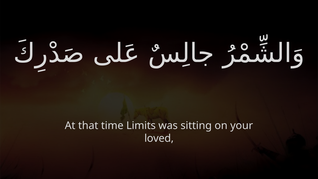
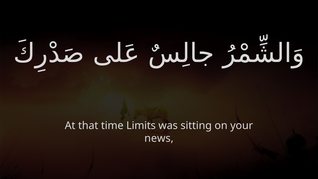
loved: loved -> news
